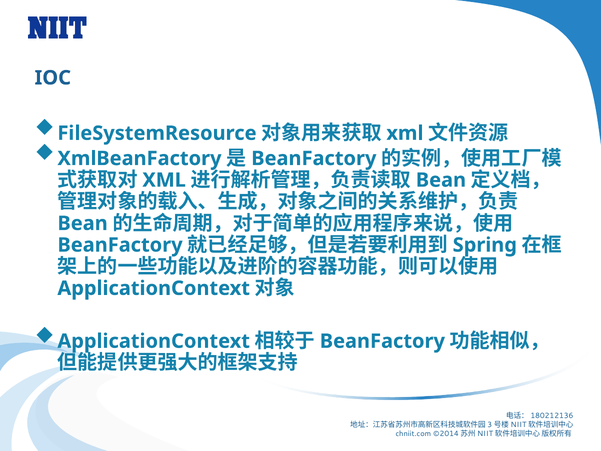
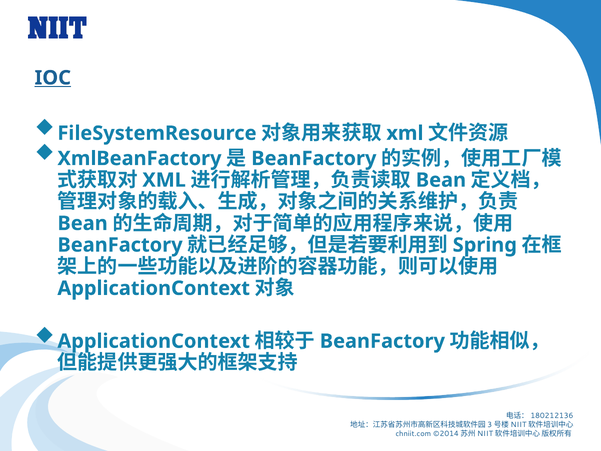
IOC underline: none -> present
